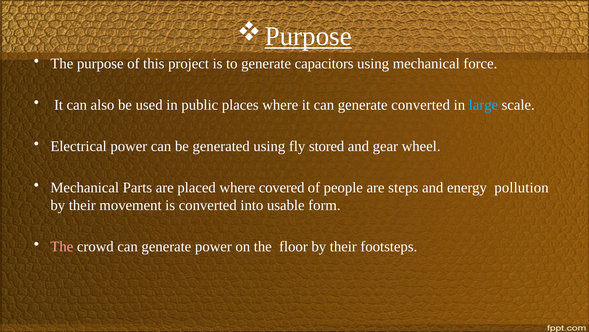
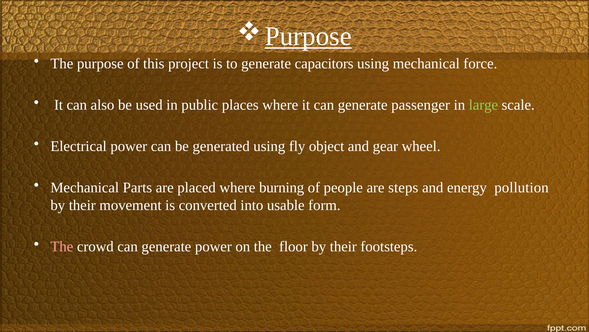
generate converted: converted -> passenger
large colour: light blue -> light green
stored: stored -> object
covered: covered -> burning
